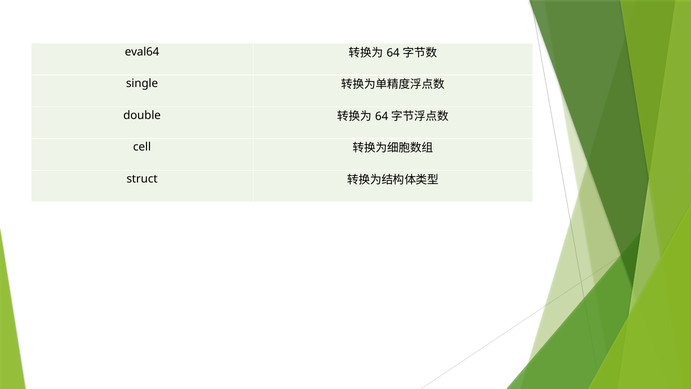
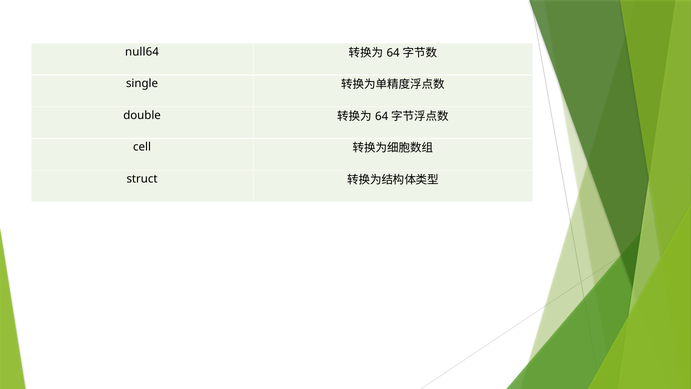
eval64: eval64 -> null64
